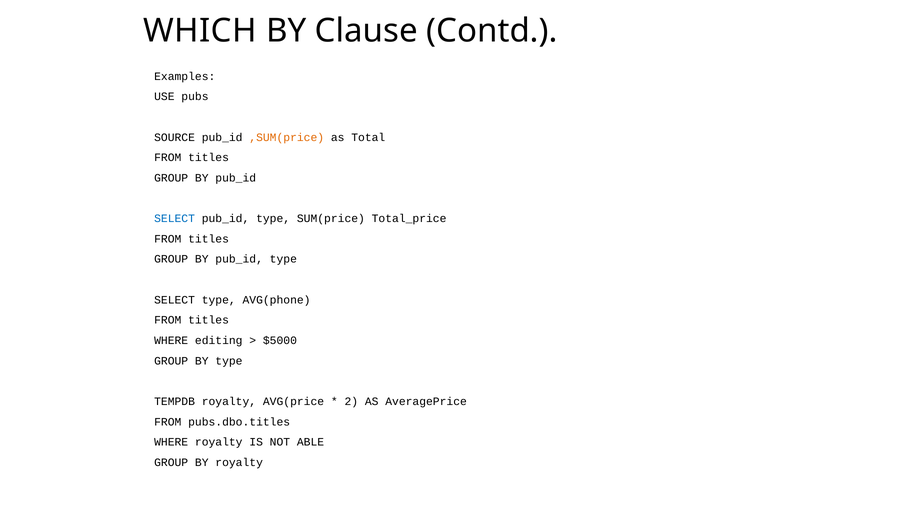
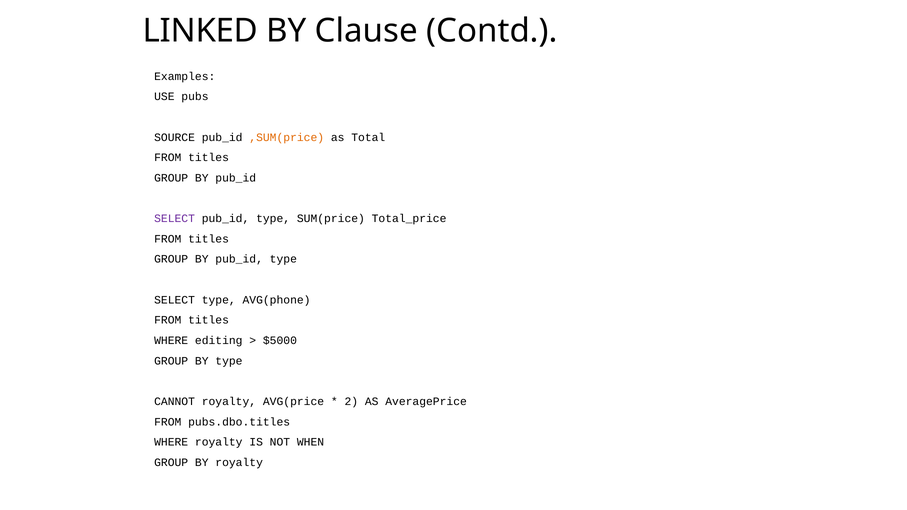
WHICH: WHICH -> LINKED
SELECT at (175, 219) colour: blue -> purple
TEMPDB: TEMPDB -> CANNOT
ABLE: ABLE -> WHEN
